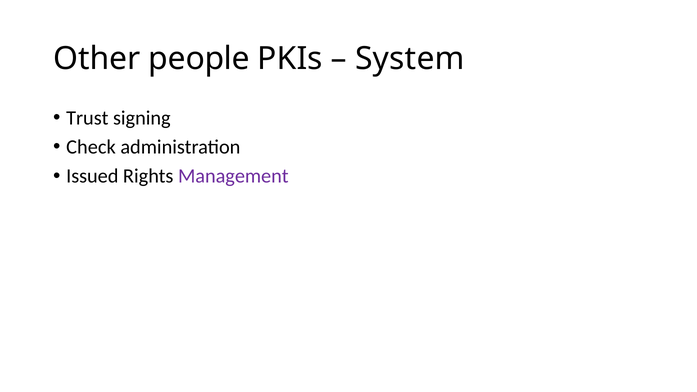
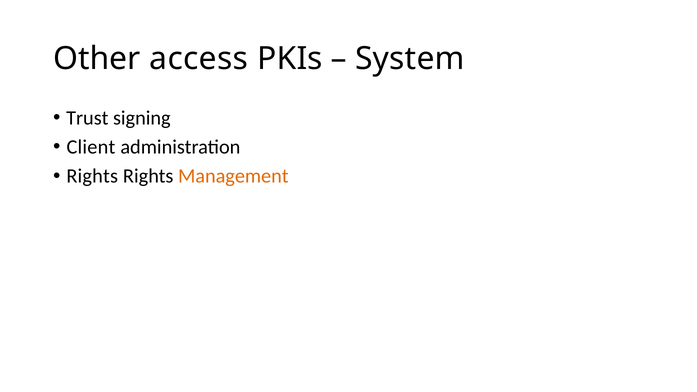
people: people -> access
Check: Check -> Client
Issued at (92, 176): Issued -> Rights
Management colour: purple -> orange
